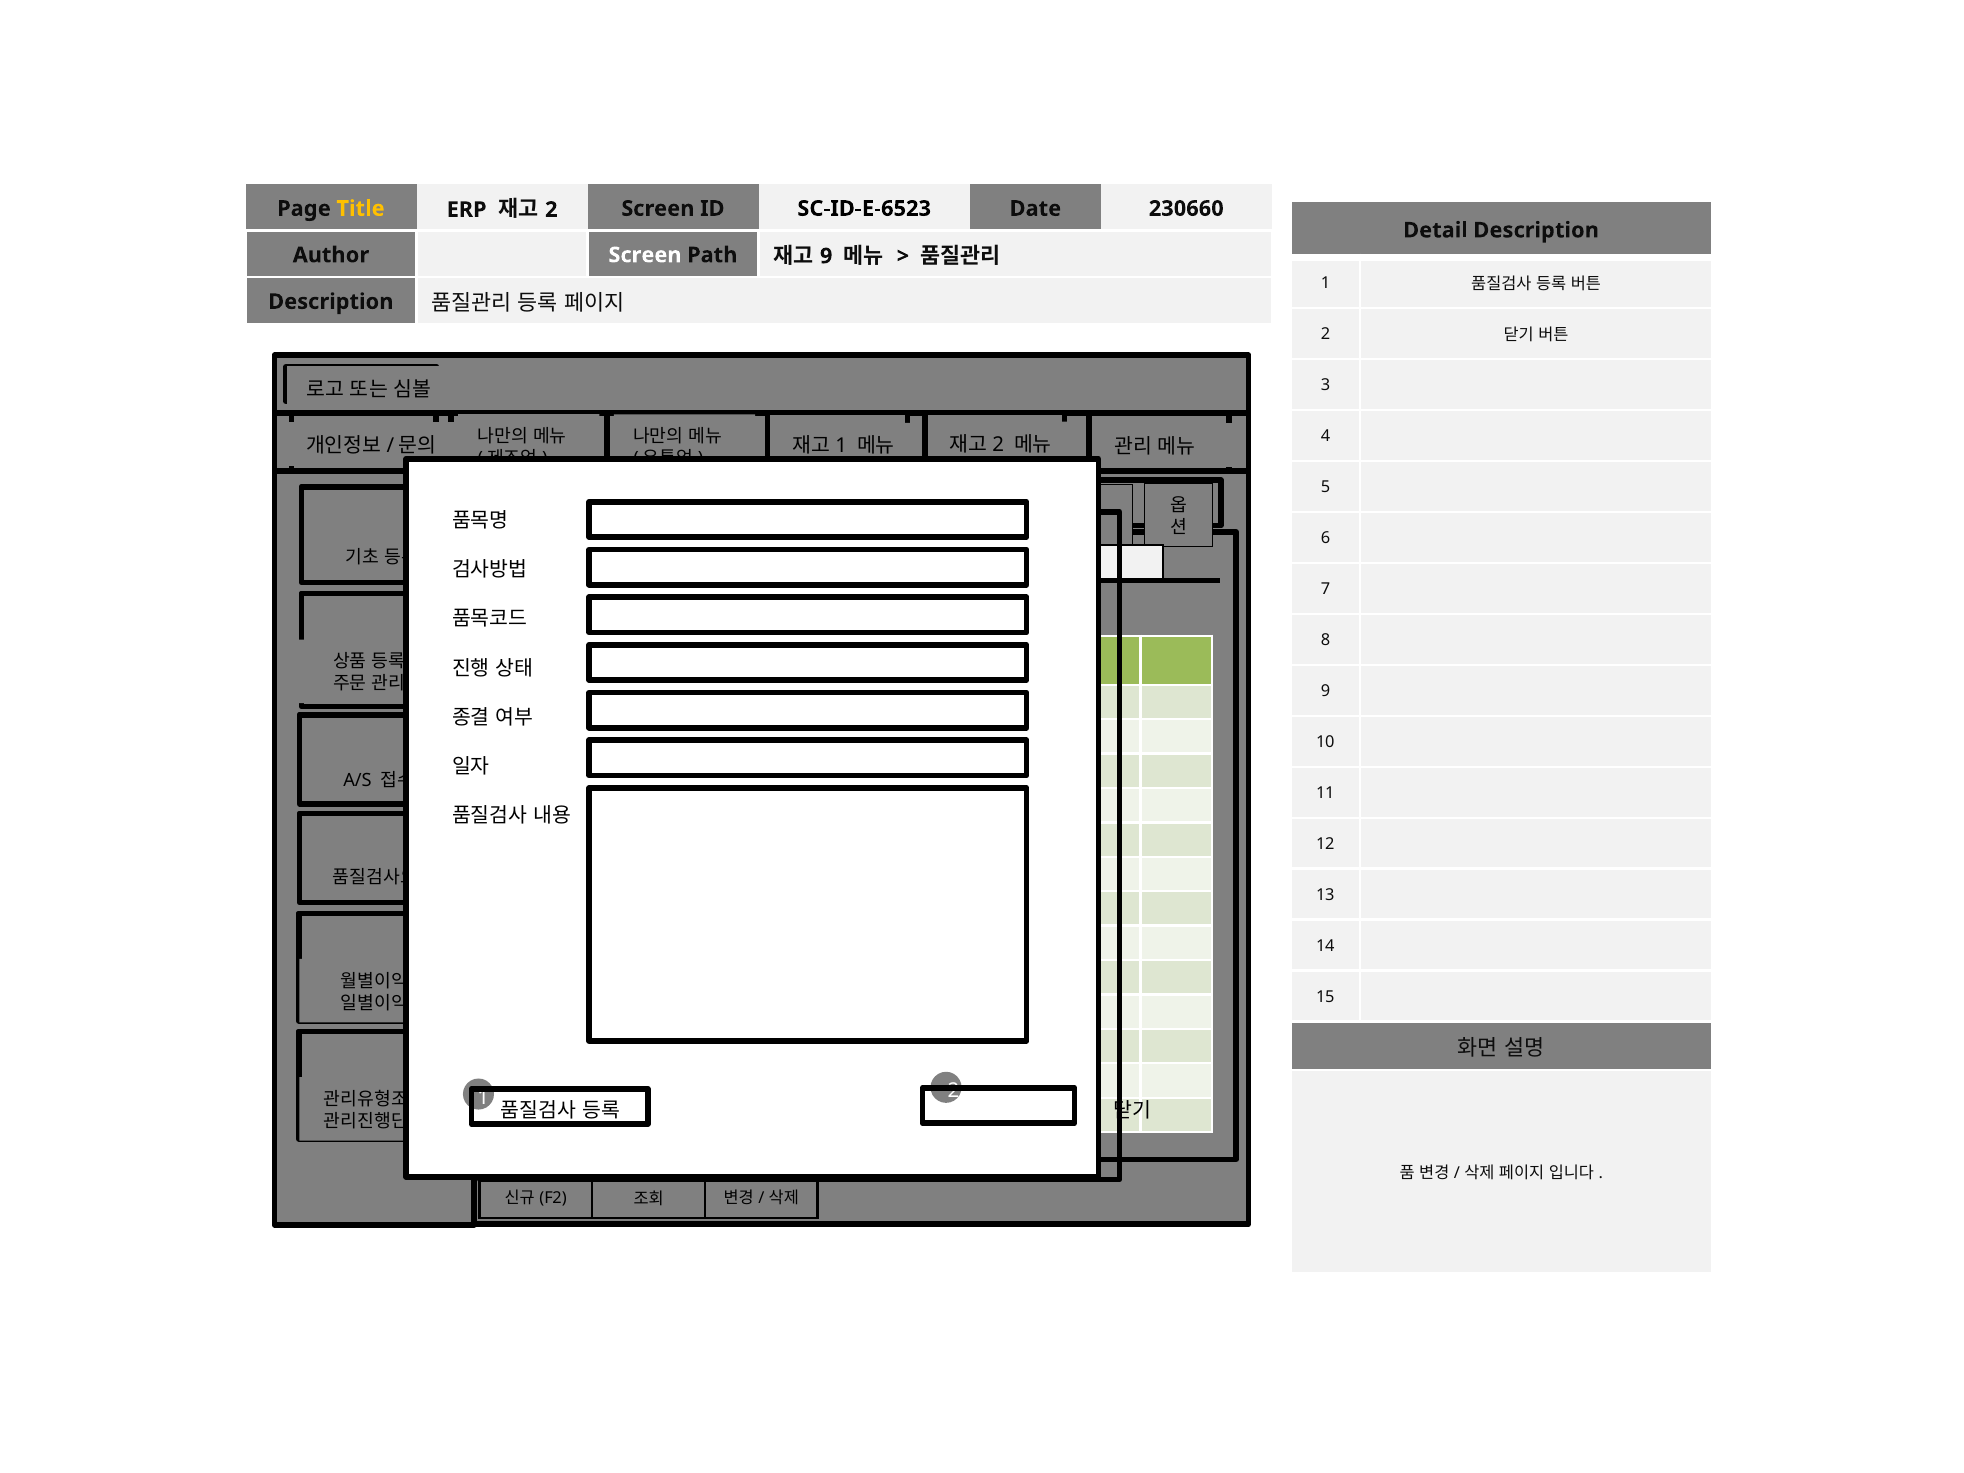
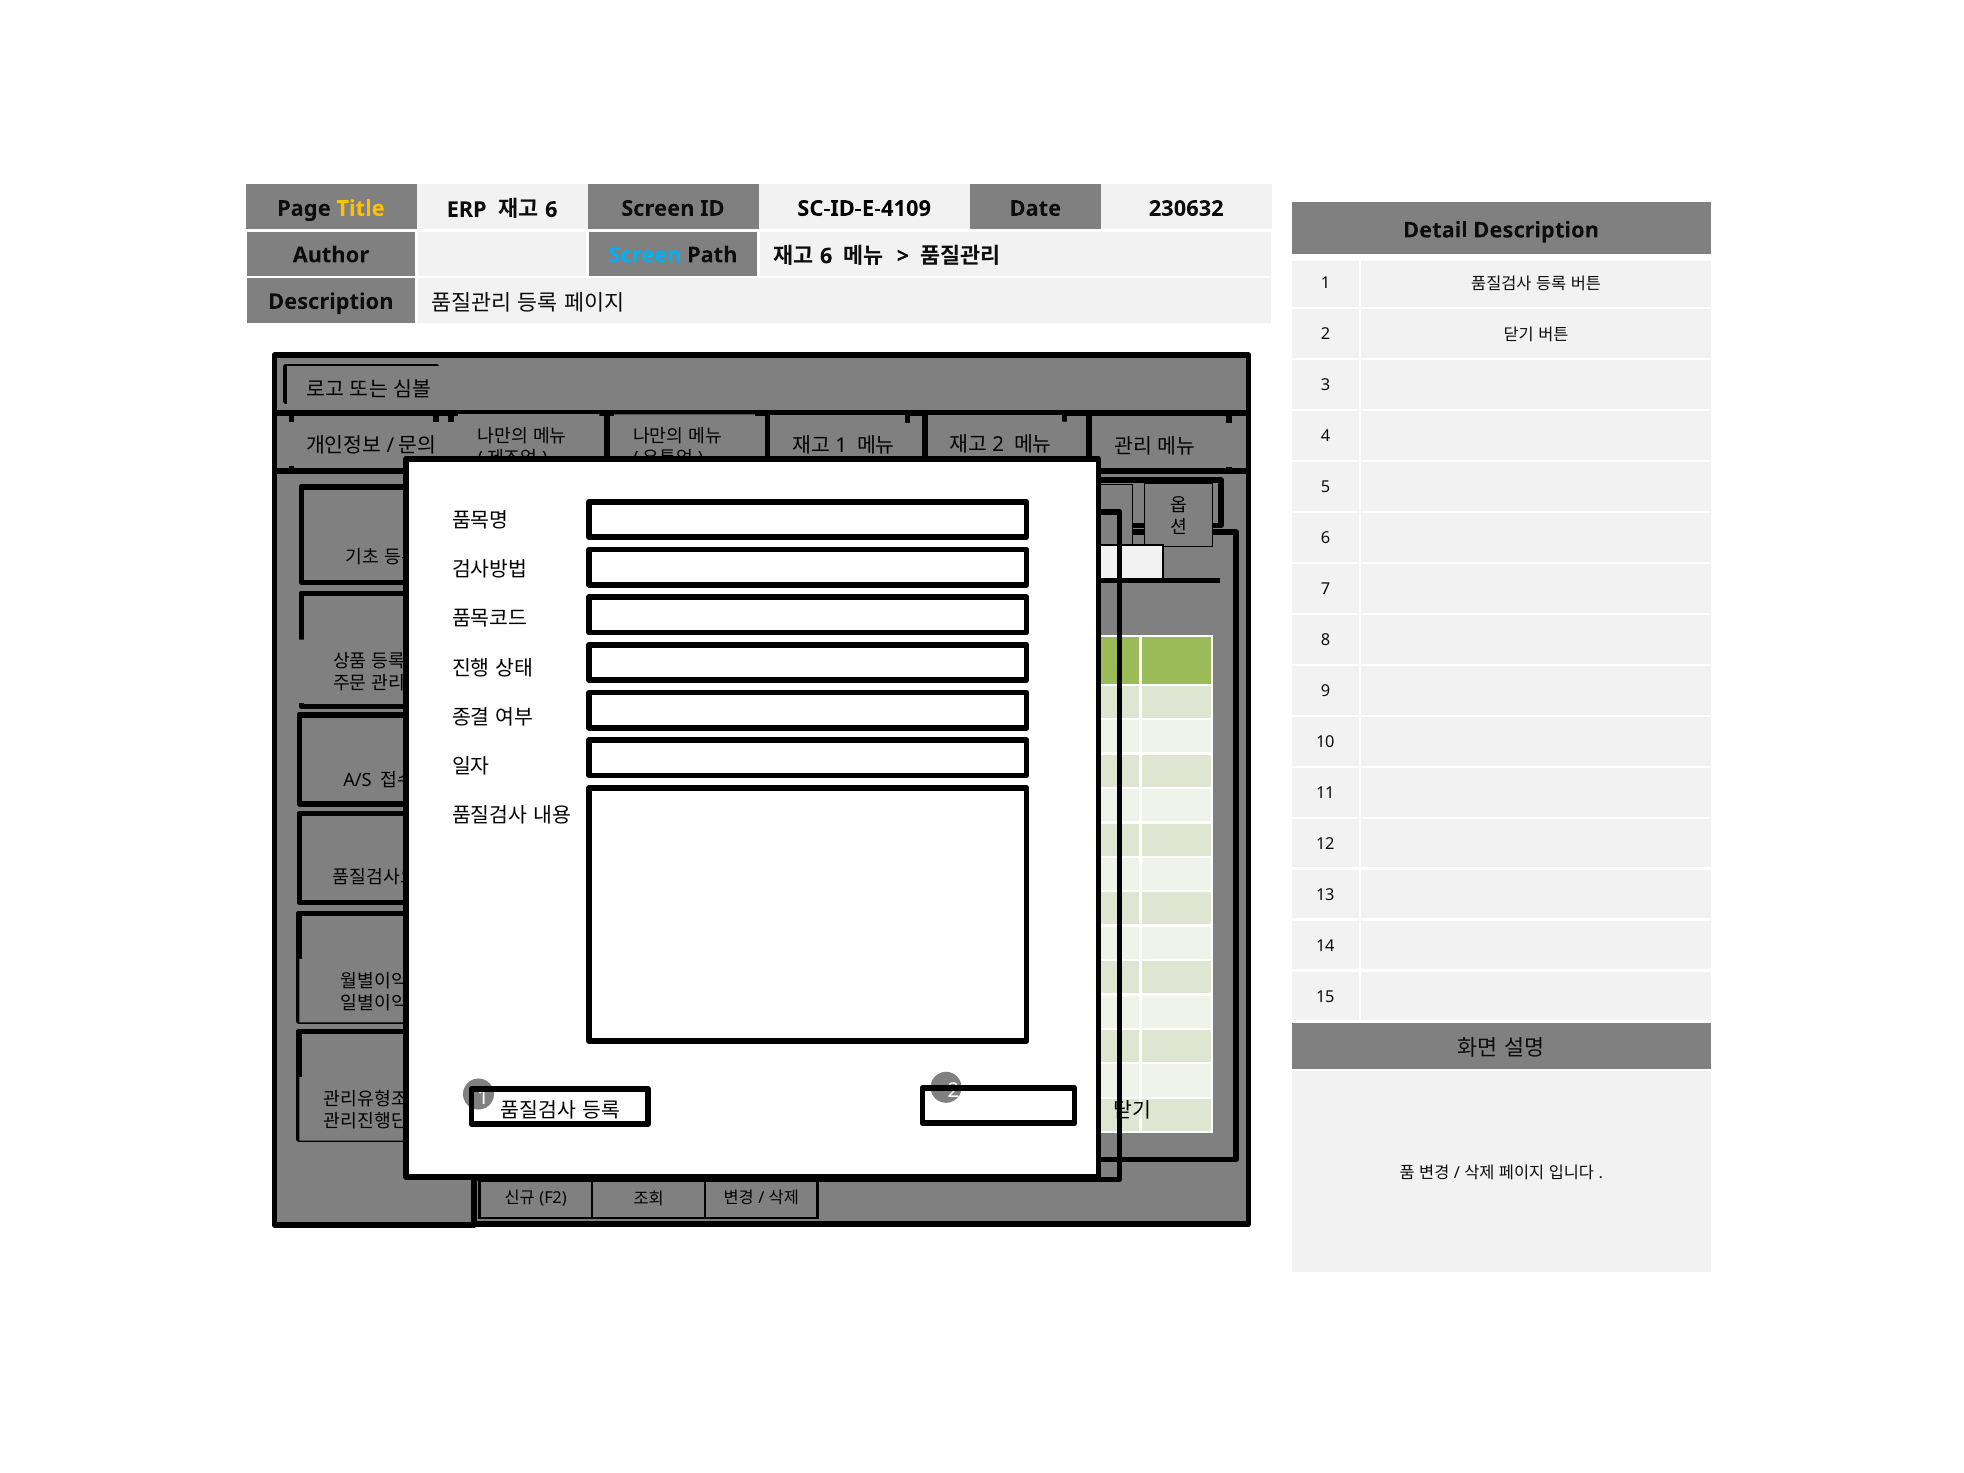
2 at (551, 210): 2 -> 6
SC-ID-E-6523: SC-ID-E-6523 -> SC-ID-E-4109
230660: 230660 -> 230632
Screen at (645, 255) colour: white -> light blue
9 at (826, 256): 9 -> 6
